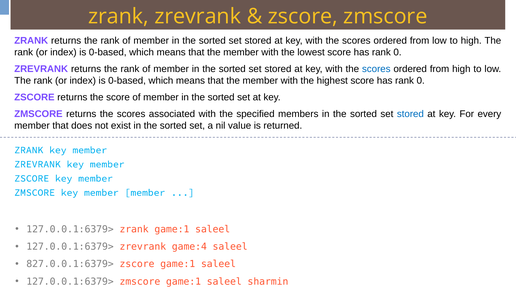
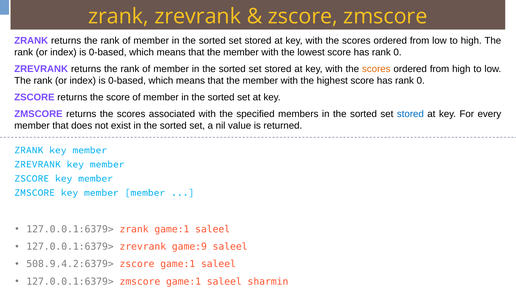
scores at (376, 69) colour: blue -> orange
game:4: game:4 -> game:9
827.0.0.1:6379>: 827.0.0.1:6379> -> 508.9.4.2:6379>
